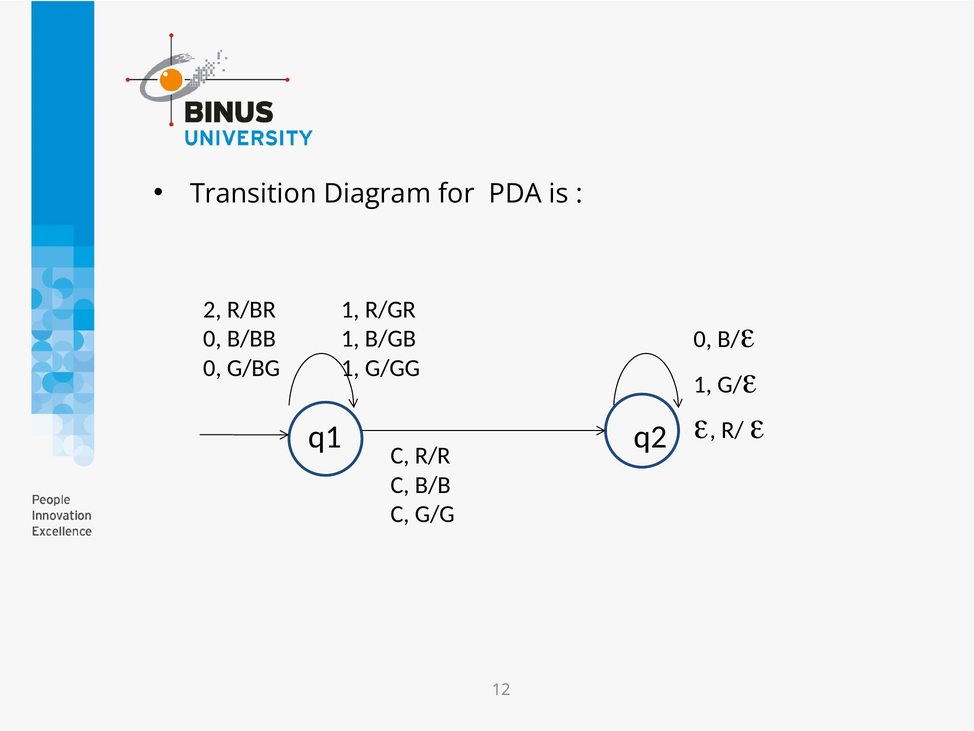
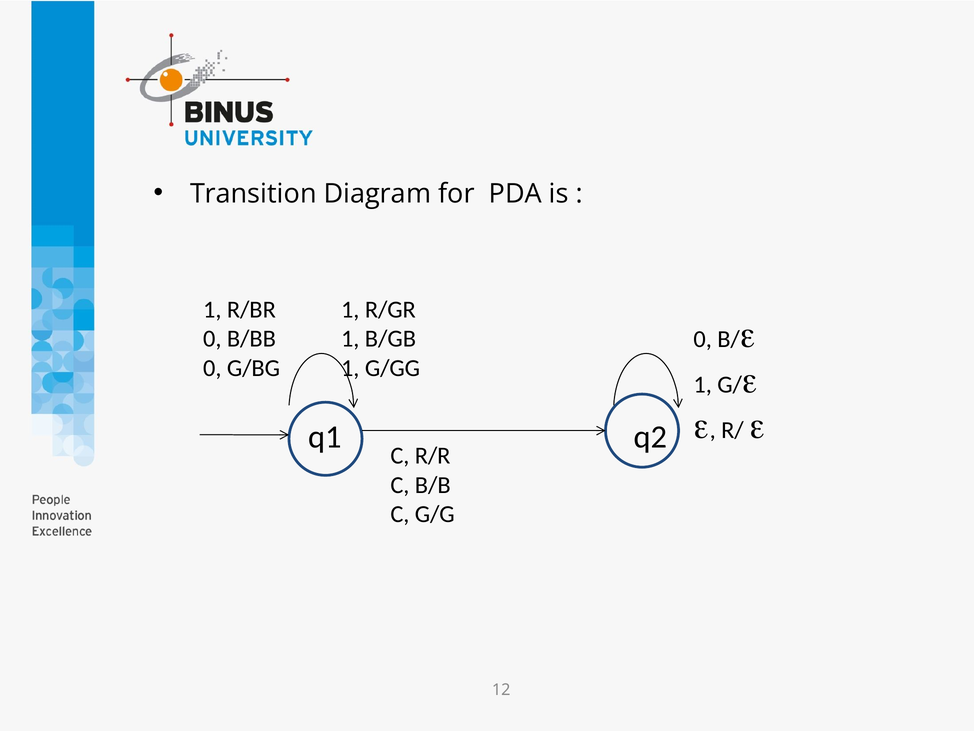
2 at (212, 309): 2 -> 1
